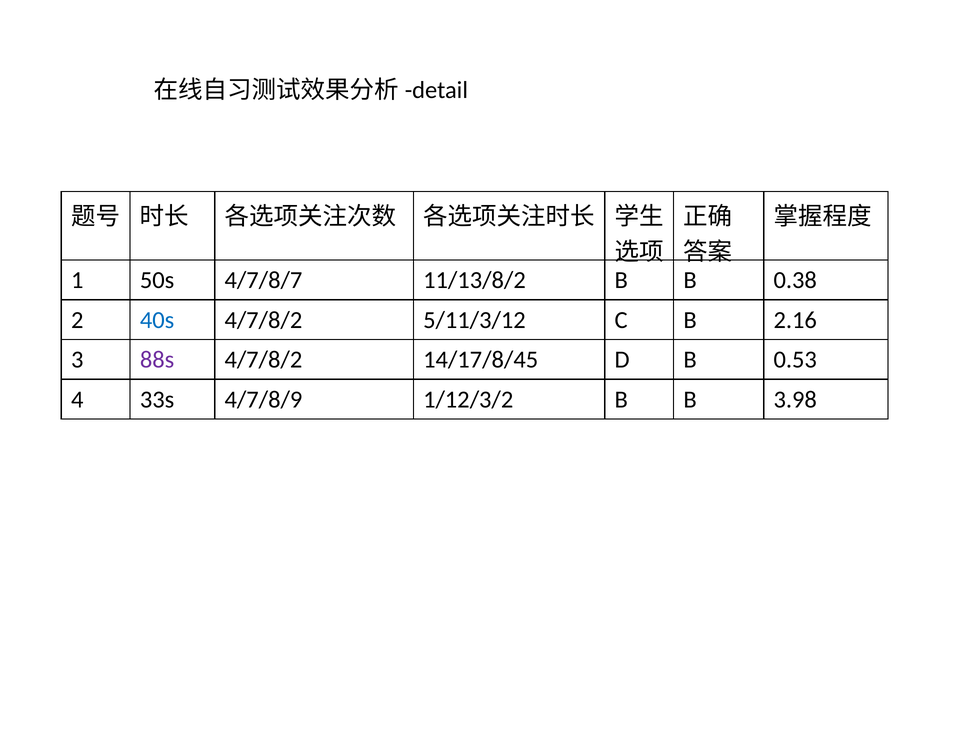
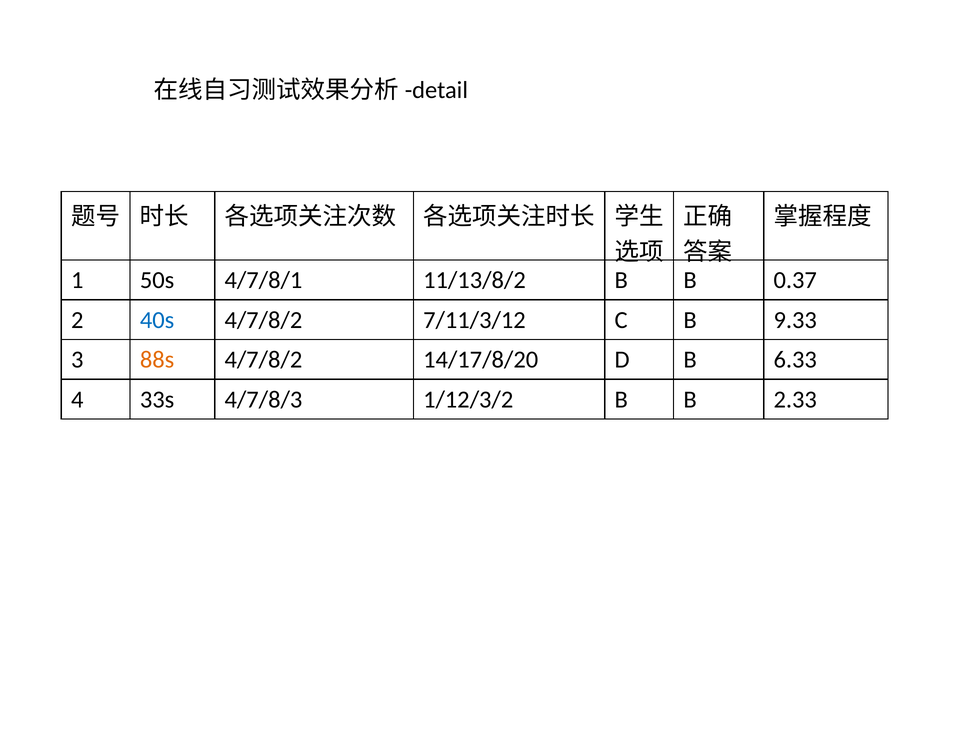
4/7/8/7: 4/7/8/7 -> 4/7/8/1
0.38: 0.38 -> 0.37
5/11/3/12: 5/11/3/12 -> 7/11/3/12
2.16: 2.16 -> 9.33
88s colour: purple -> orange
14/17/8/45: 14/17/8/45 -> 14/17/8/20
0.53: 0.53 -> 6.33
4/7/8/9: 4/7/8/9 -> 4/7/8/3
3.98: 3.98 -> 2.33
